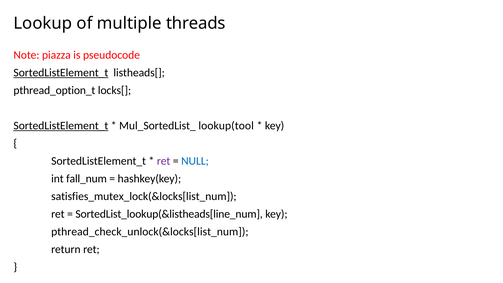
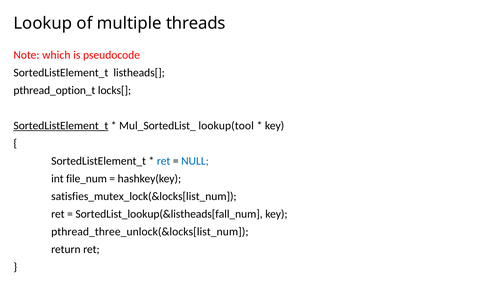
piazza: piazza -> which
SortedListElement_t at (61, 73) underline: present -> none
ret at (164, 161) colour: purple -> blue
fall_num: fall_num -> file_num
SortedList_lookup(&listheads[line_num: SortedList_lookup(&listheads[line_num -> SortedList_lookup(&listheads[fall_num
pthread_check_unlock(&locks[list_num: pthread_check_unlock(&locks[list_num -> pthread_three_unlock(&locks[list_num
